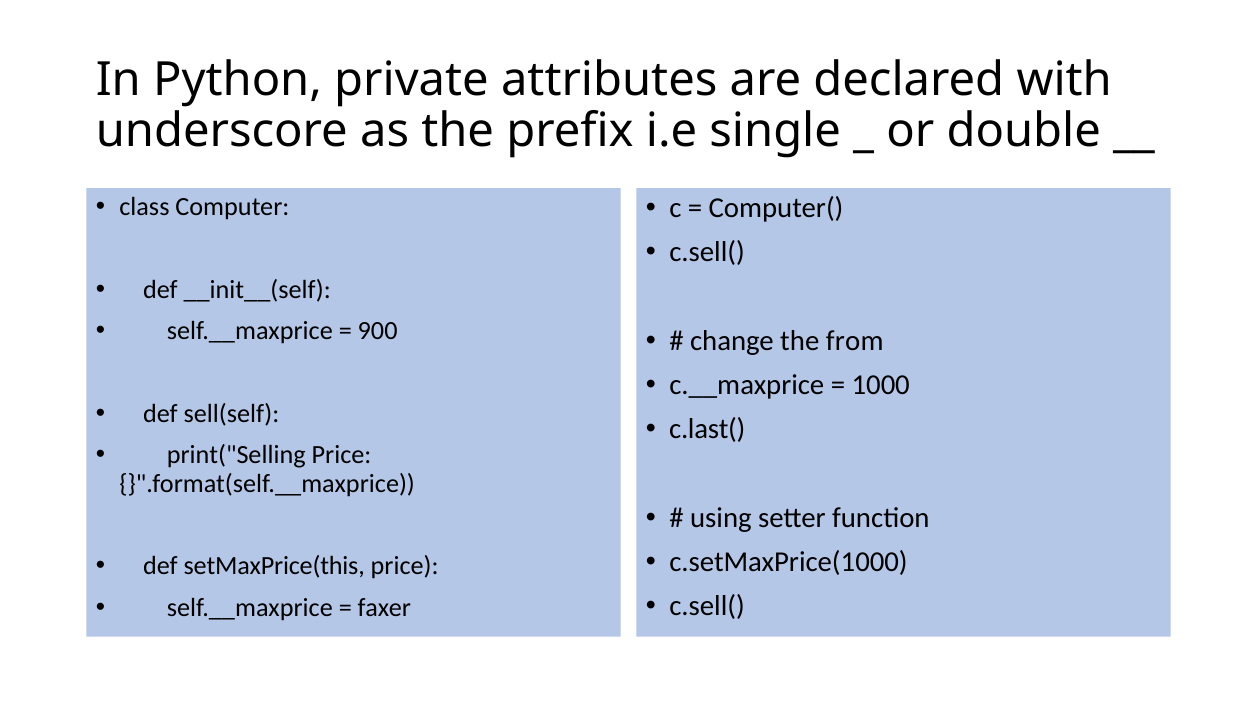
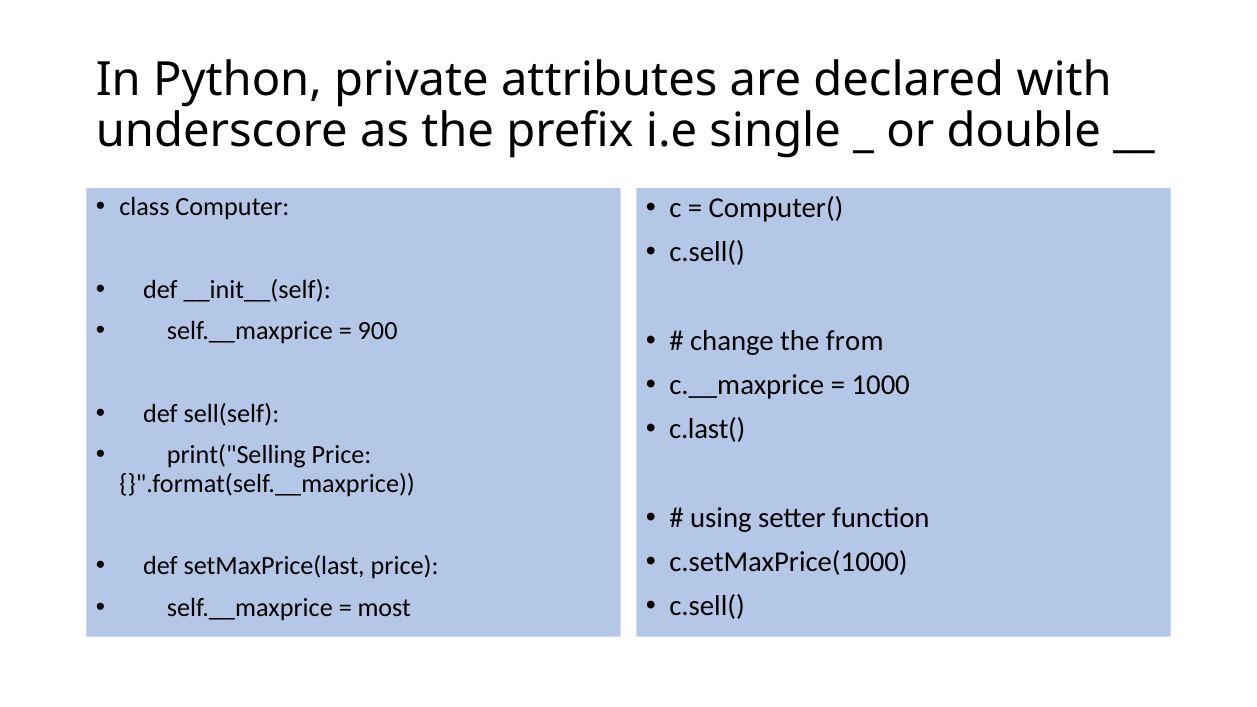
setMaxPrice(this: setMaxPrice(this -> setMaxPrice(last
faxer: faxer -> most
